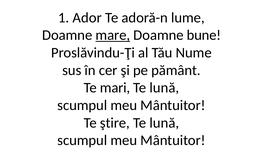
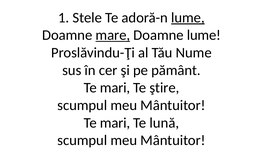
Ador: Ador -> Stele
lume at (188, 18) underline: none -> present
Doamne bune: bune -> lume
lună at (164, 88): lună -> ştire
ştire at (115, 123): ştire -> mari
